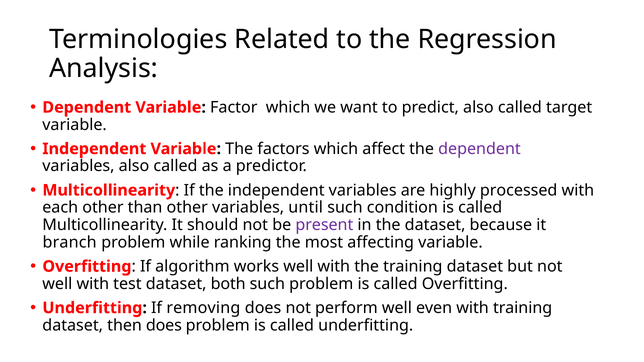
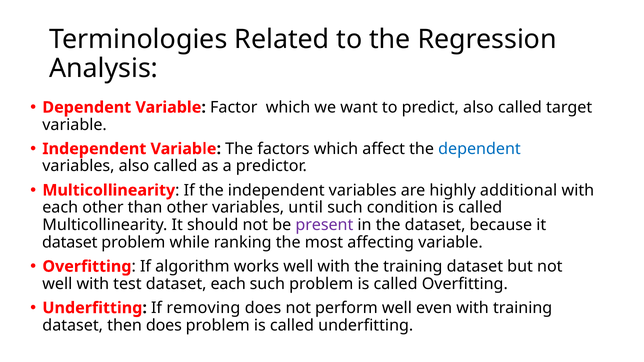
dependent at (479, 149) colour: purple -> blue
processed: processed -> additional
branch at (70, 243): branch -> dataset
dataset both: both -> each
